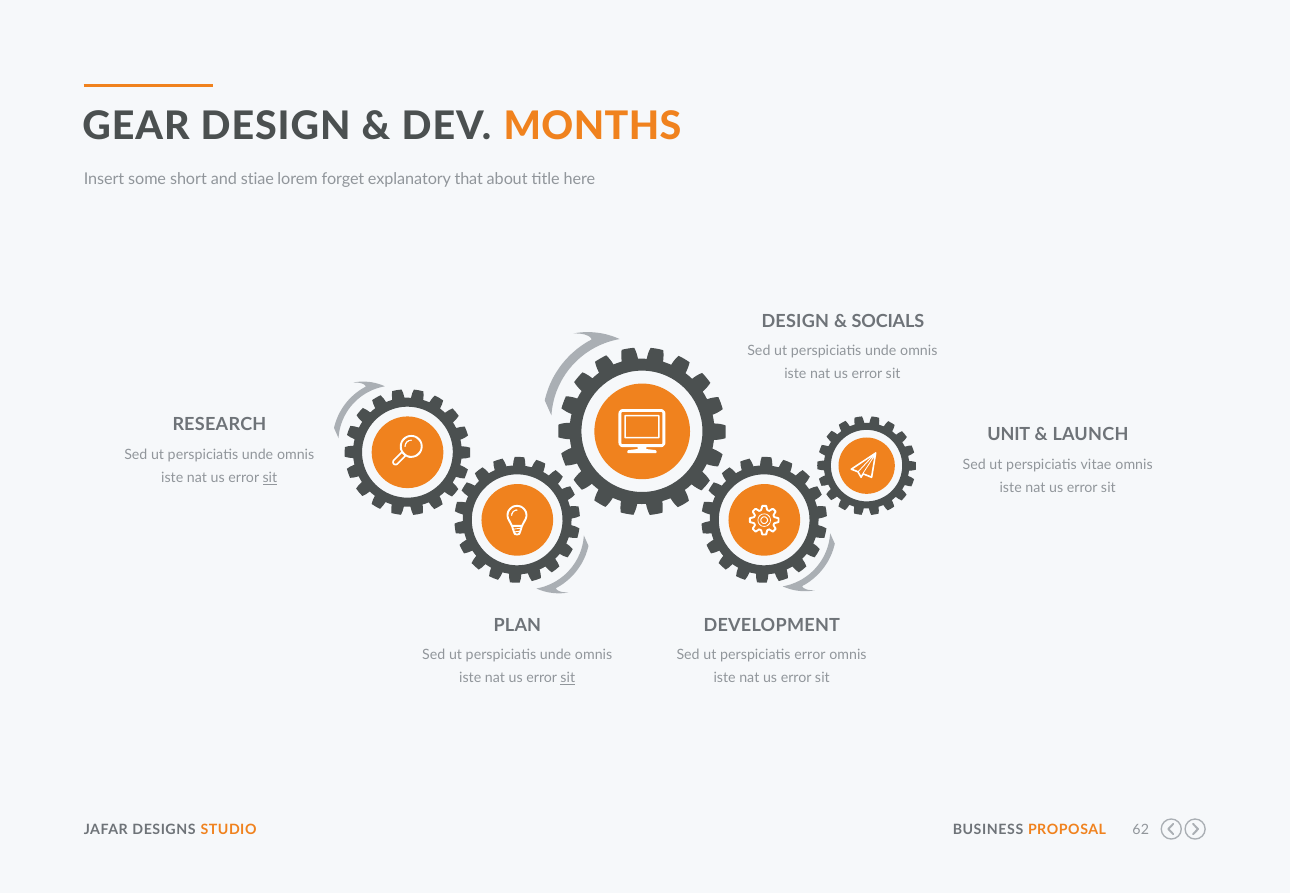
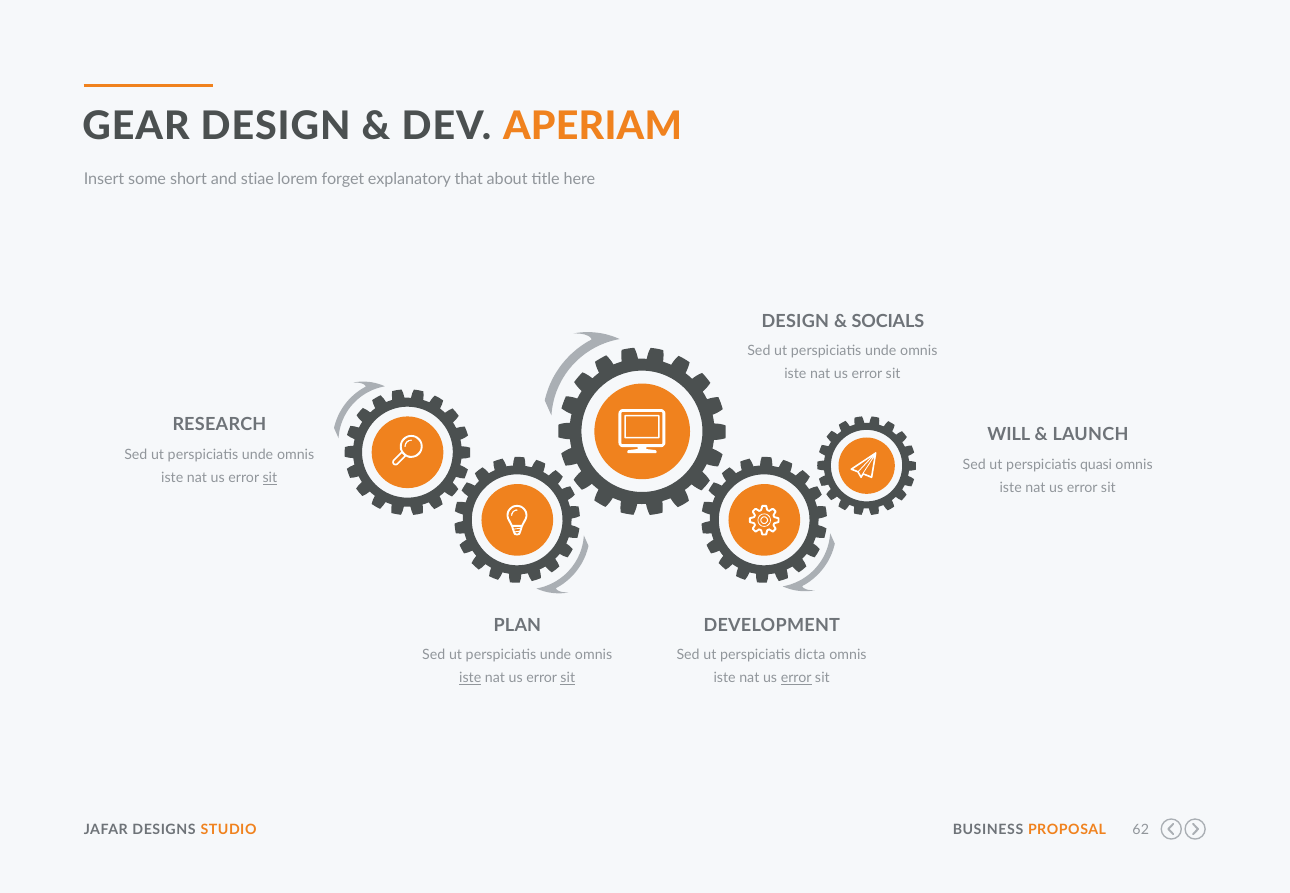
MONTHS: MONTHS -> APERIAM
UNIT: UNIT -> WILL
vitae: vitae -> quasi
perspiciatis error: error -> dicta
iste at (470, 678) underline: none -> present
error at (796, 678) underline: none -> present
